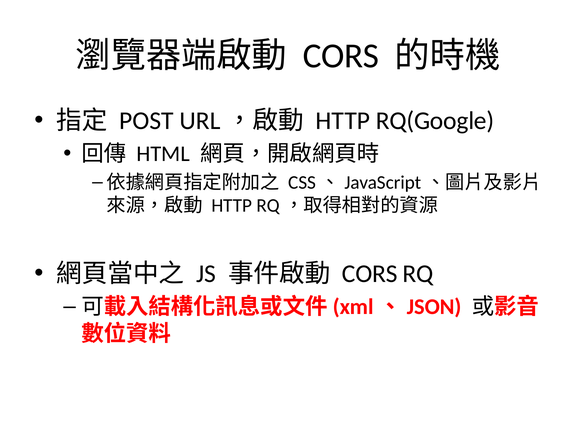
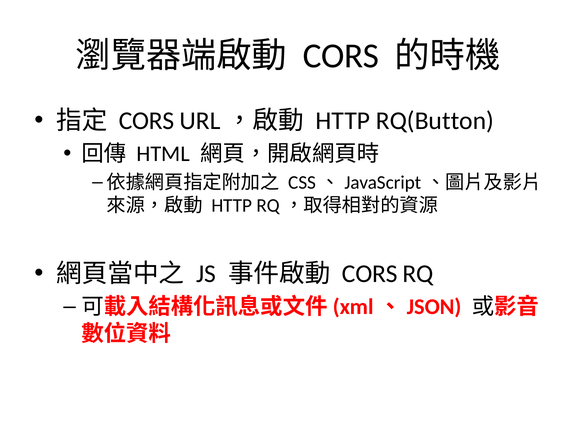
POST at (146, 121): POST -> CORS
RQ(Google: RQ(Google -> RQ(Button
